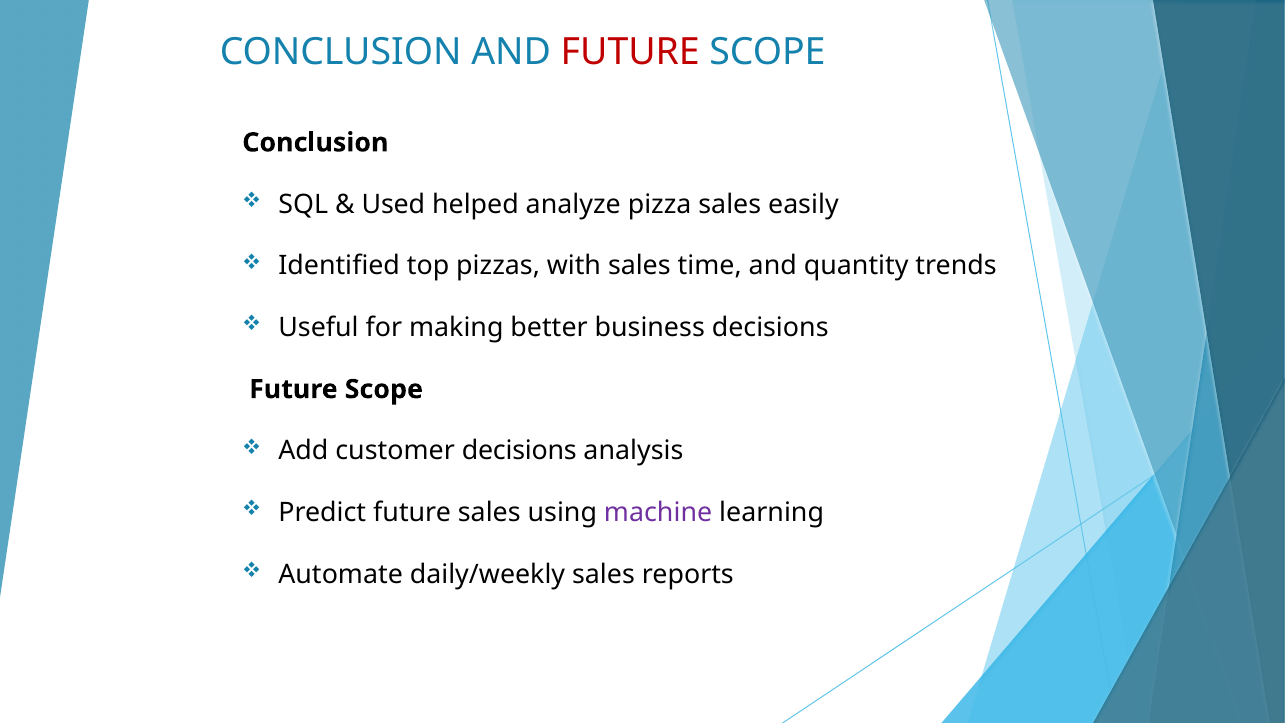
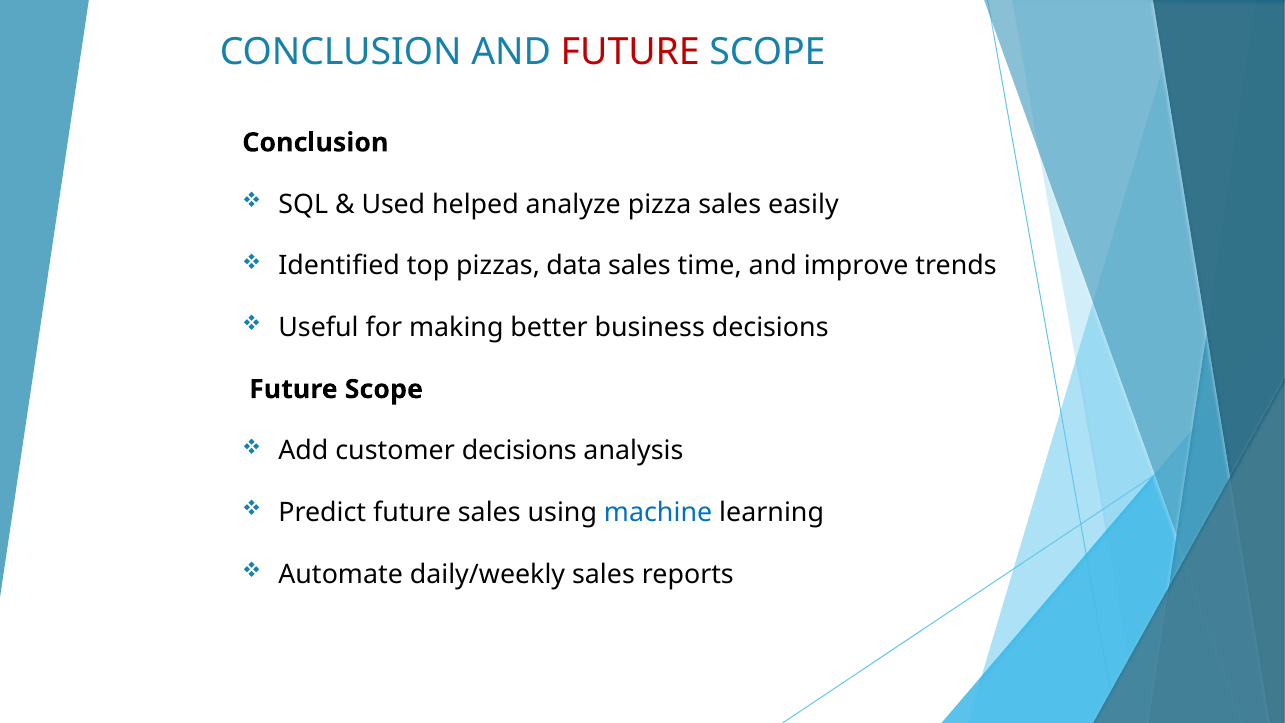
with: with -> data
quantity: quantity -> improve
machine colour: purple -> blue
